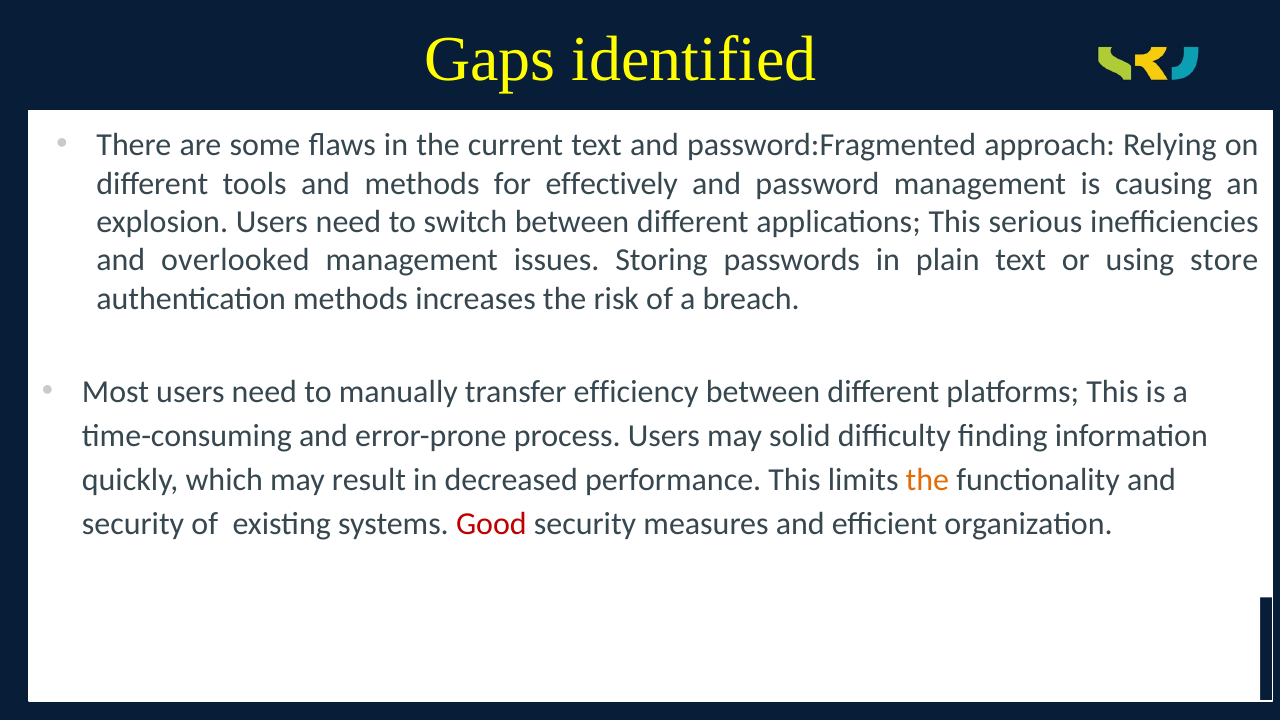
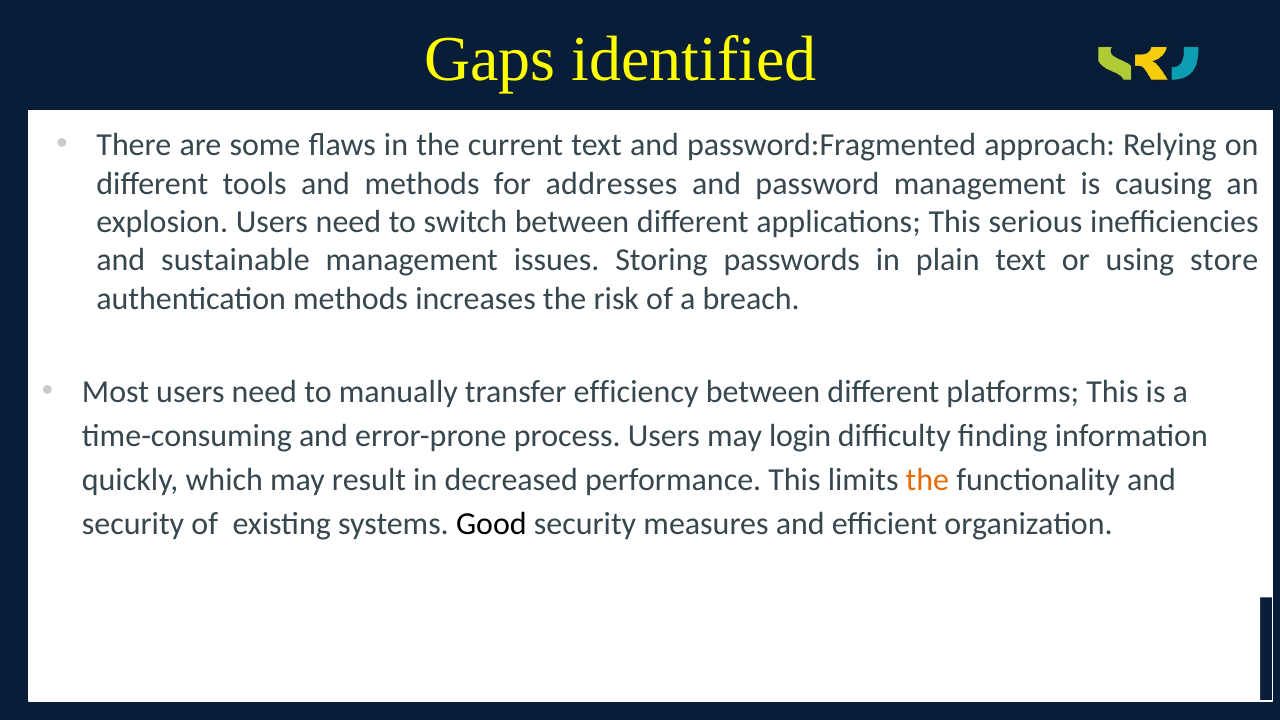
effectively: effectively -> addresses
overlooked: overlooked -> sustainable
solid: solid -> login
Good colour: red -> black
